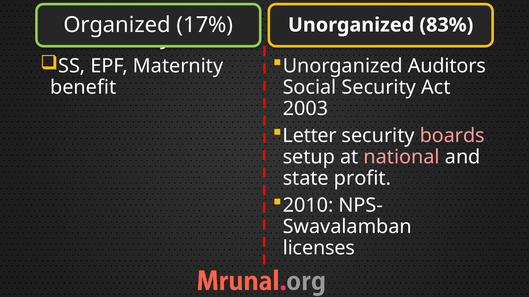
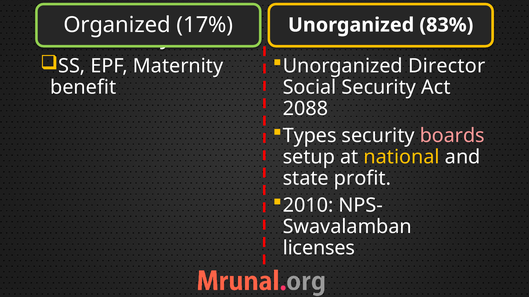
Auditors: Auditors -> Director
2003: 2003 -> 2088
Letter: Letter -> Types
national colour: pink -> yellow
